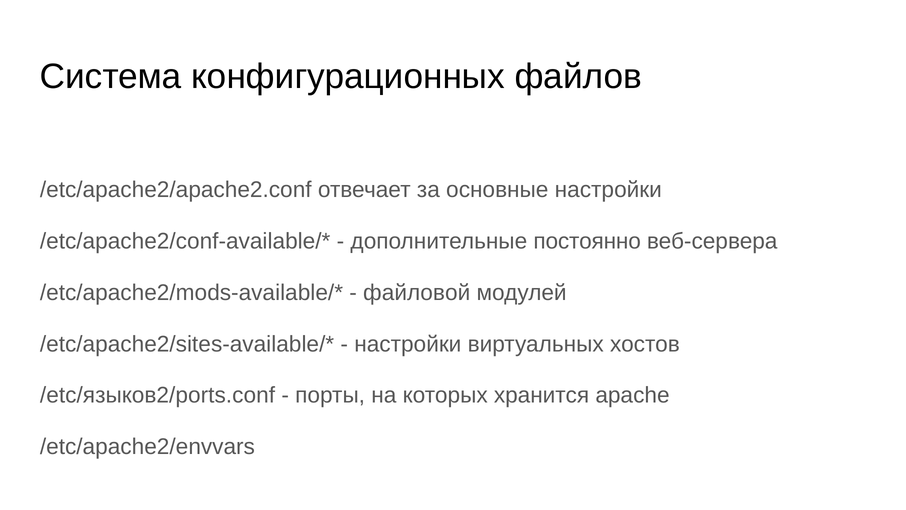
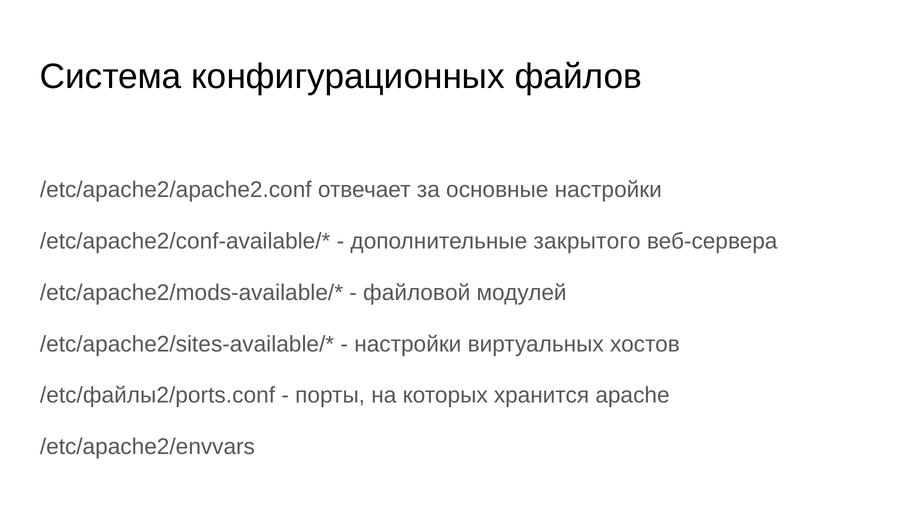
постоянно: постоянно -> закрытого
/etc/языков2/ports.conf: /etc/языков2/ports.conf -> /etc/файлы2/ports.conf
